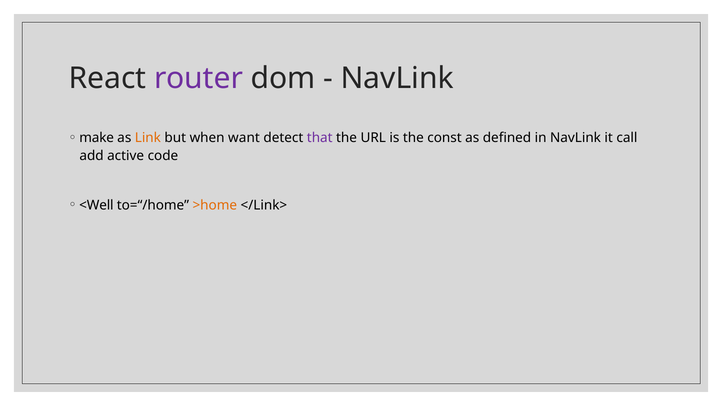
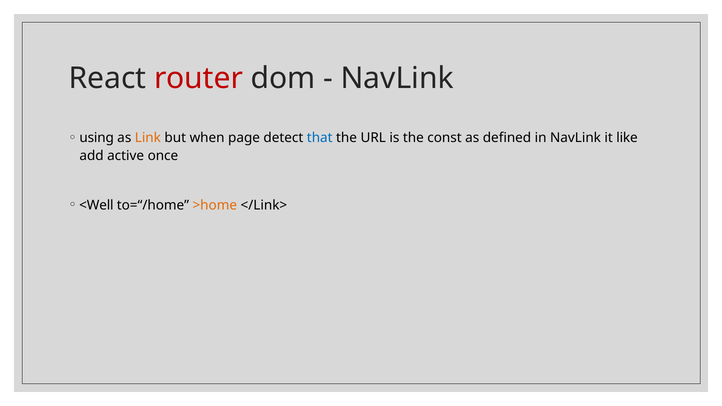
router colour: purple -> red
make: make -> using
want: want -> page
that colour: purple -> blue
call: call -> like
code: code -> once
